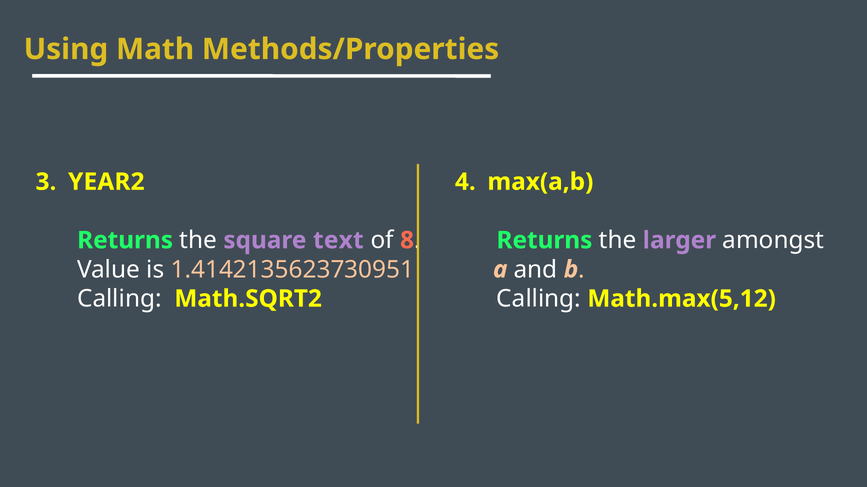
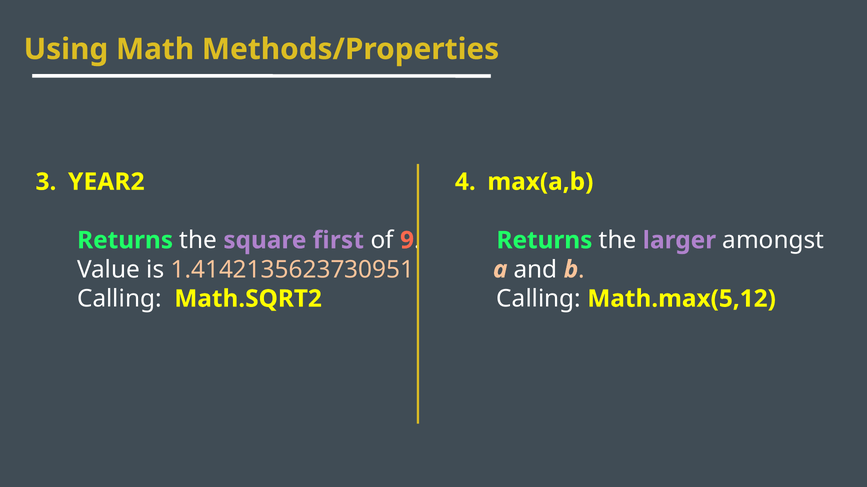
text: text -> first
8: 8 -> 9
